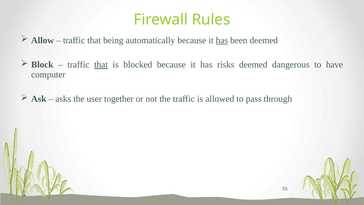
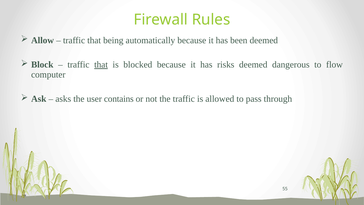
has at (222, 40) underline: present -> none
have: have -> flow
together: together -> contains
